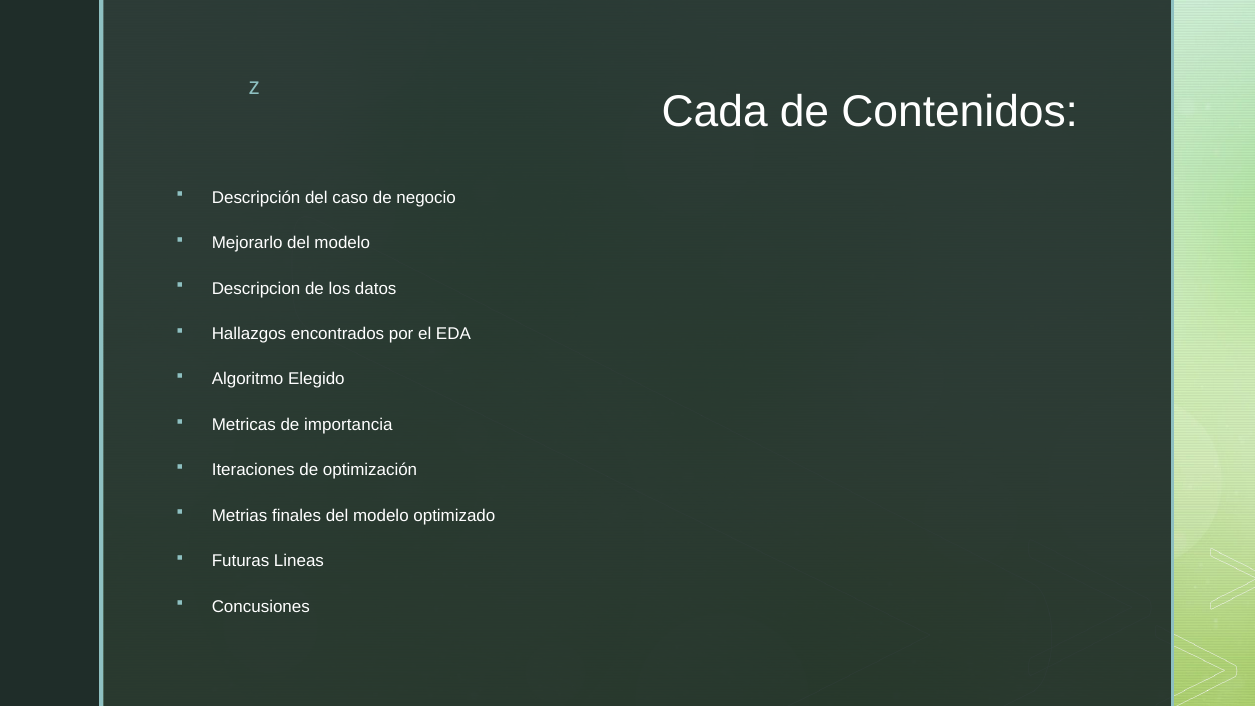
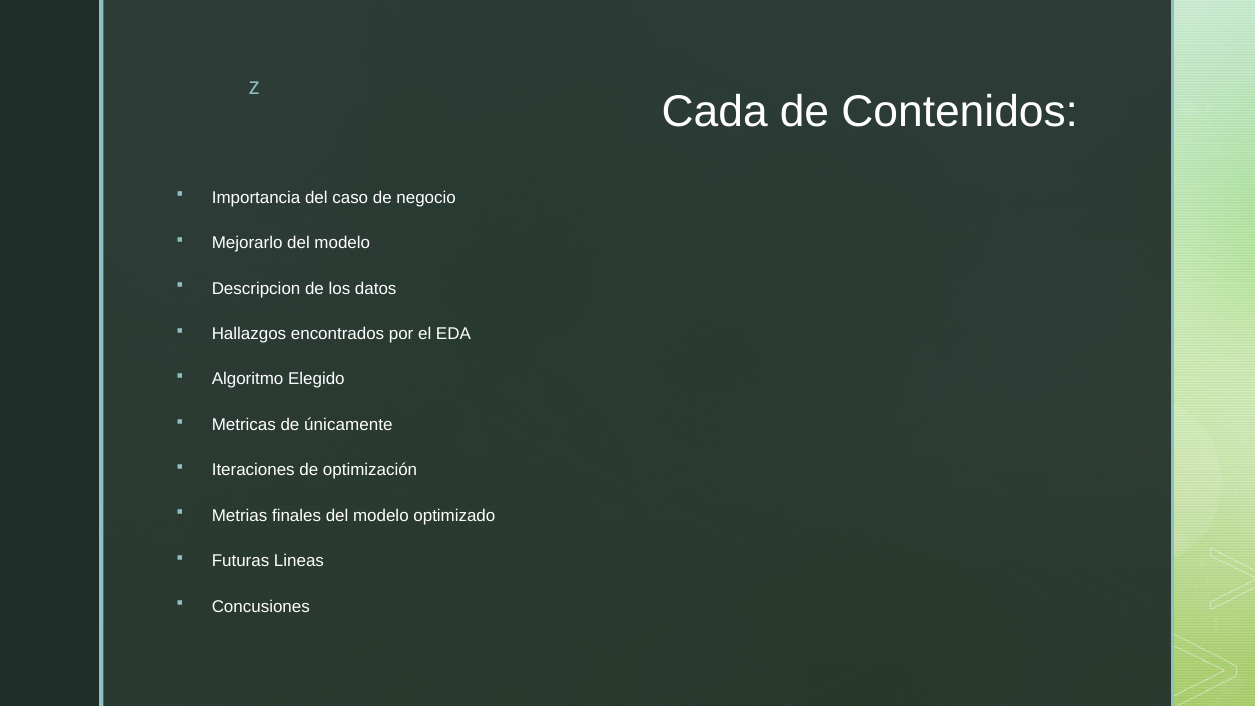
Descripción: Descripción -> Importancia
importancia: importancia -> únicamente
